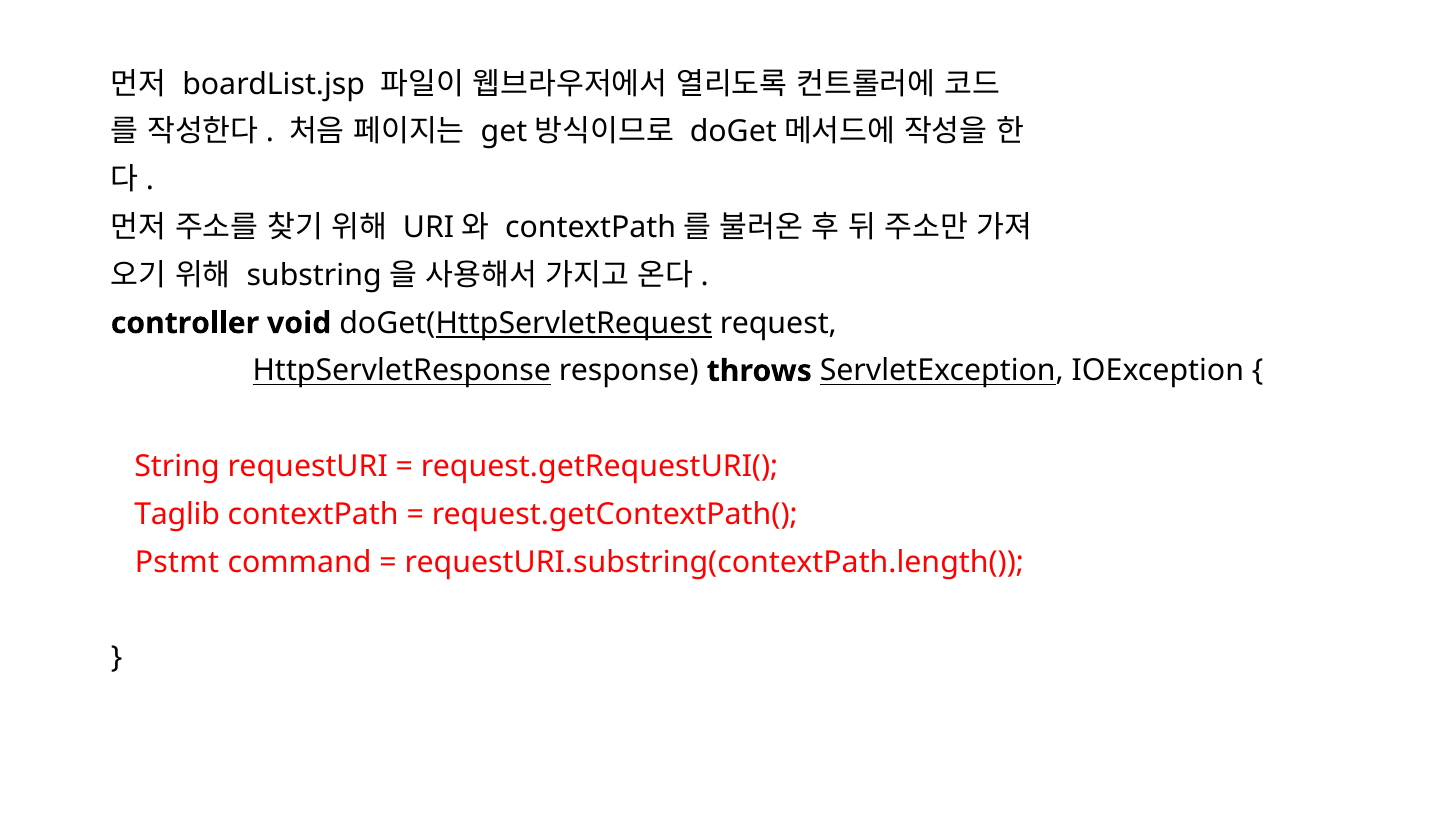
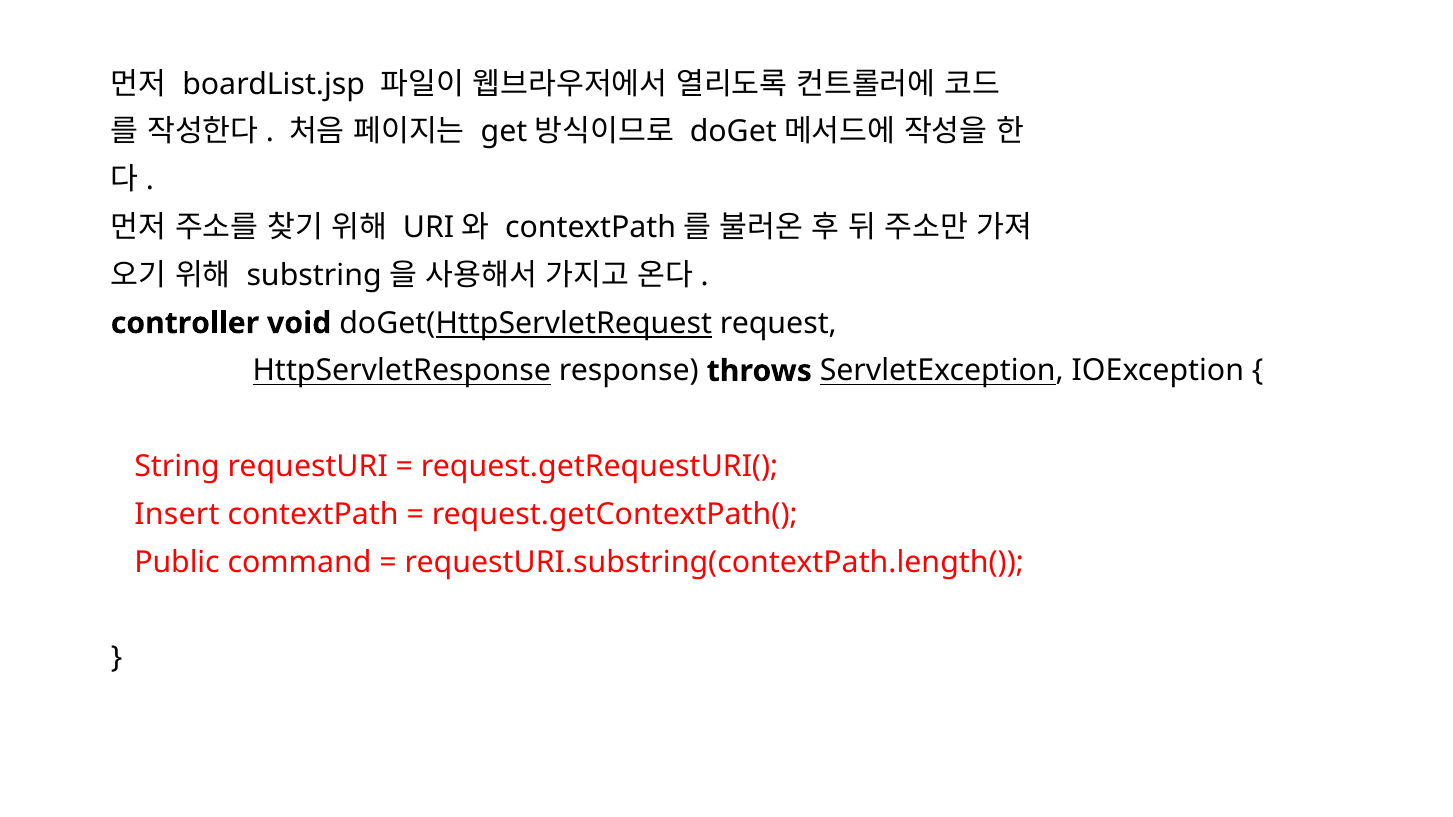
Taglib: Taglib -> Insert
Pstmt: Pstmt -> Public
